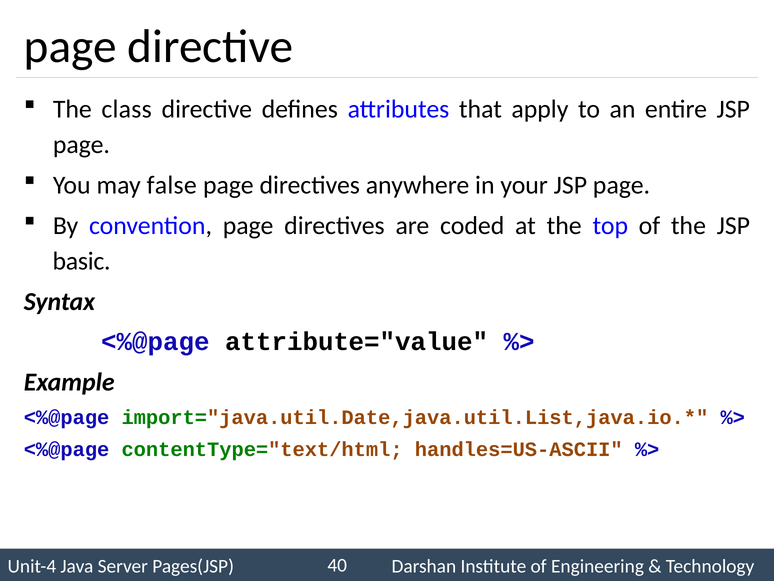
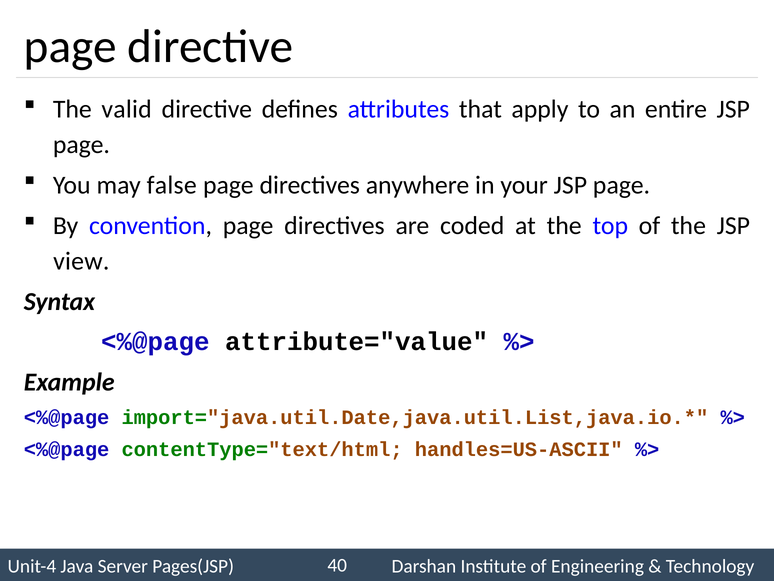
class: class -> valid
basic: basic -> view
